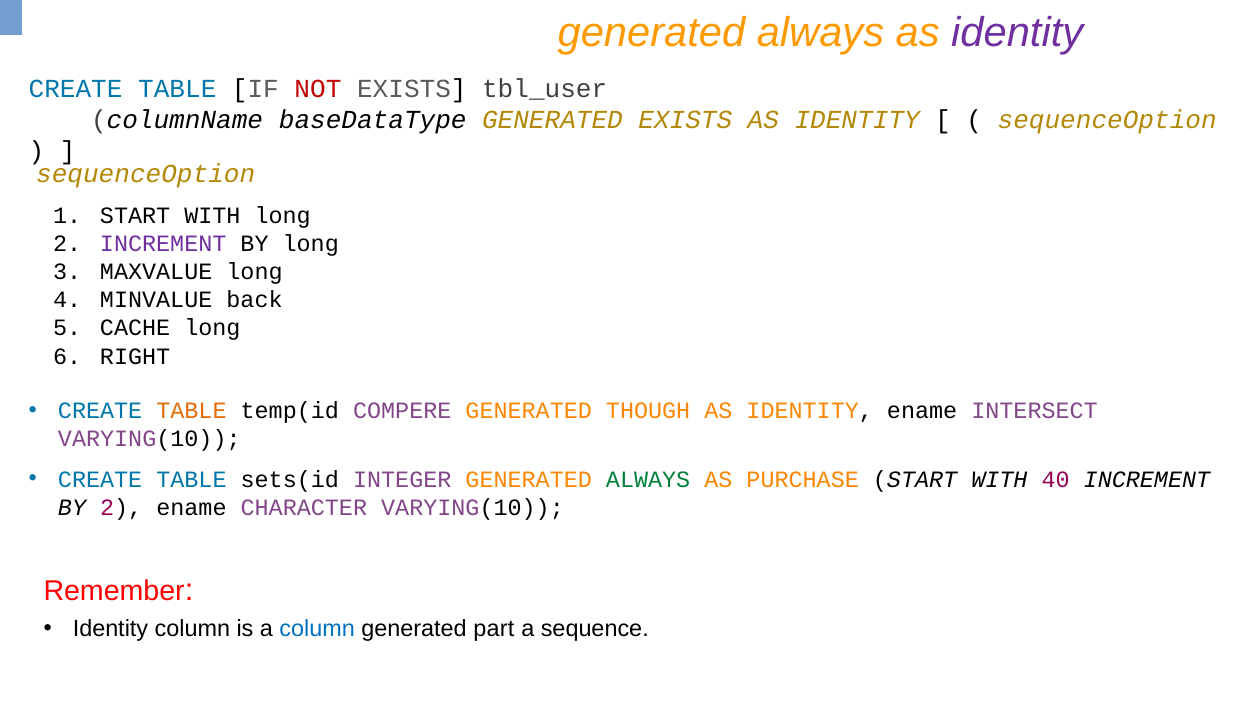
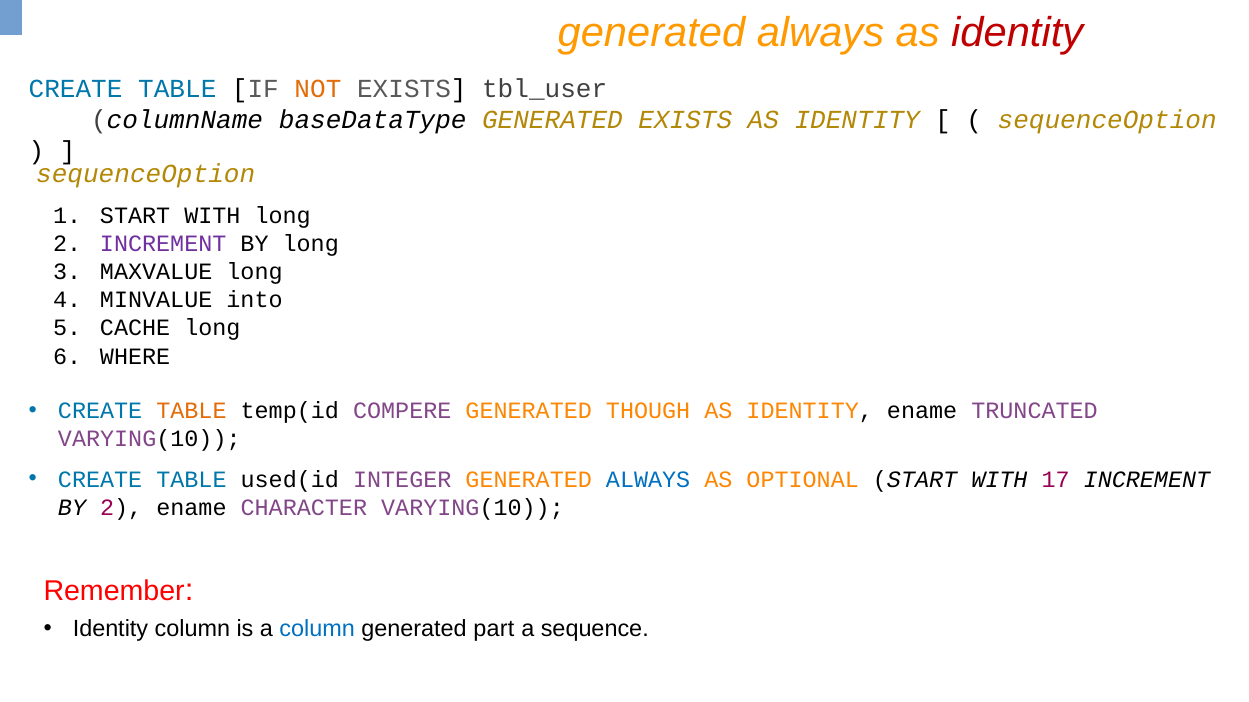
identity at (1017, 33) colour: purple -> red
NOT colour: red -> orange
back: back -> into
RIGHT: RIGHT -> WHERE
INTERSECT: INTERSECT -> TRUNCATED
sets(id: sets(id -> used(id
ALWAYS at (648, 480) colour: green -> blue
PURCHASE: PURCHASE -> OPTIONAL
40: 40 -> 17
